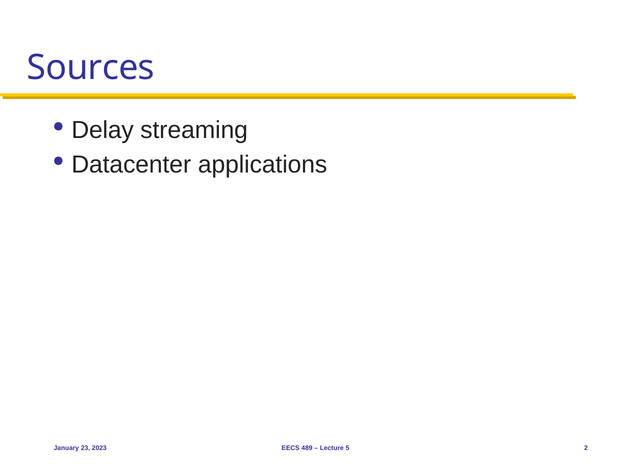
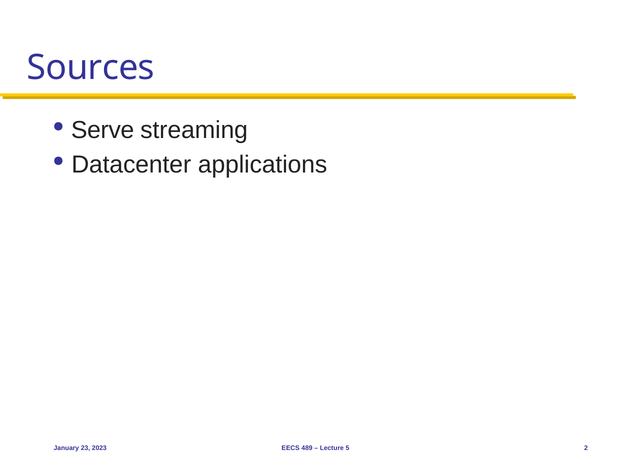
Delay: Delay -> Serve
